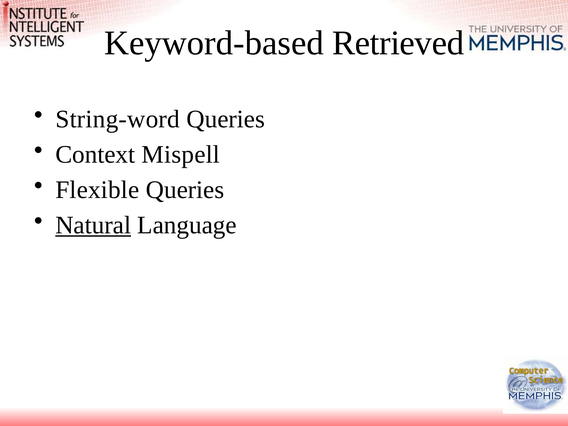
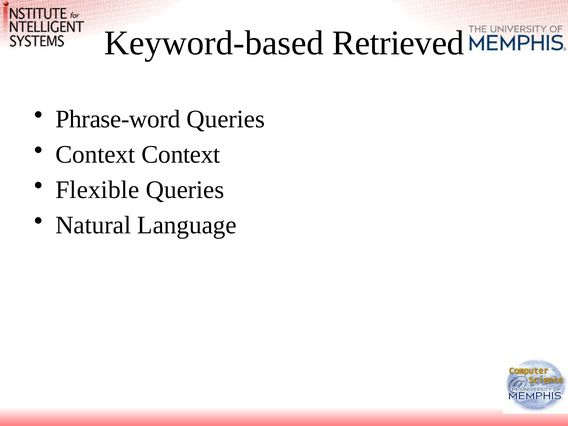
String-word: String-word -> Phrase-word
Context Mispell: Mispell -> Context
Natural underline: present -> none
